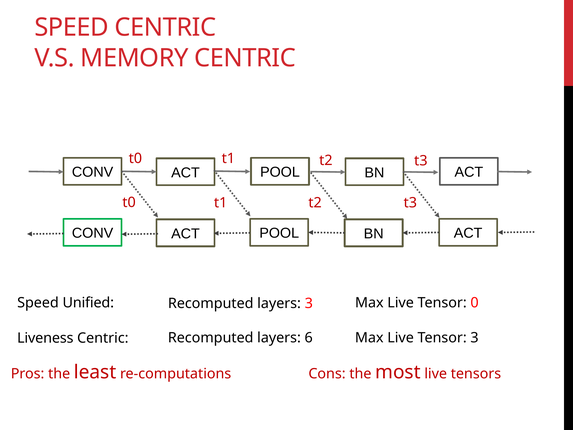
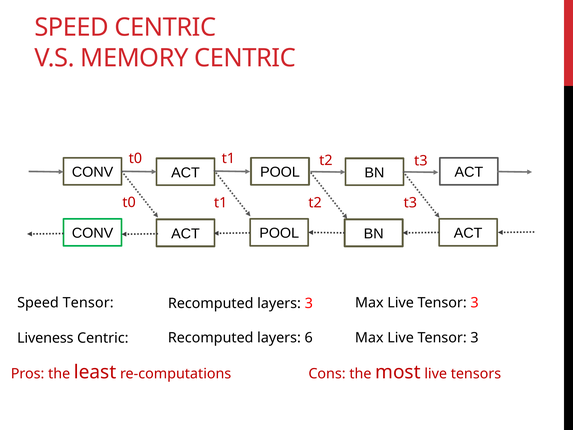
Speed Unified: Unified -> Tensor
0 at (475, 303): 0 -> 3
